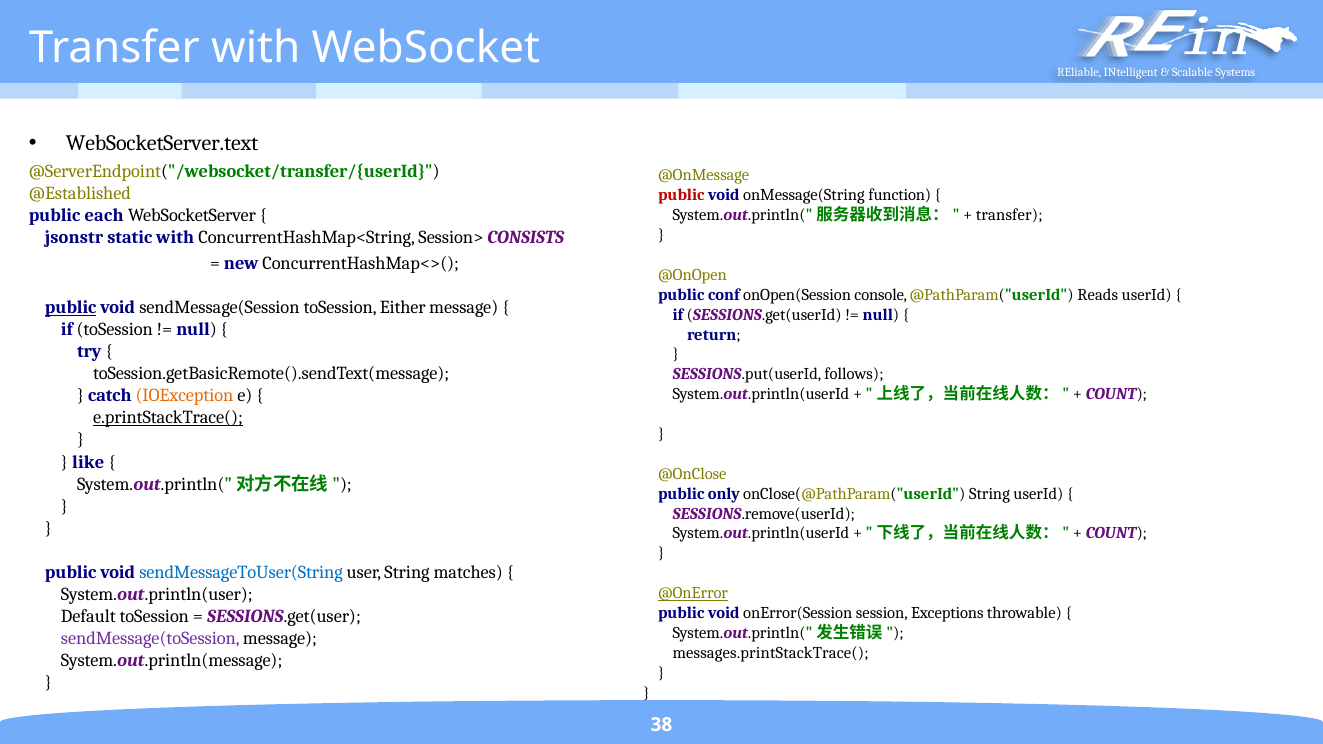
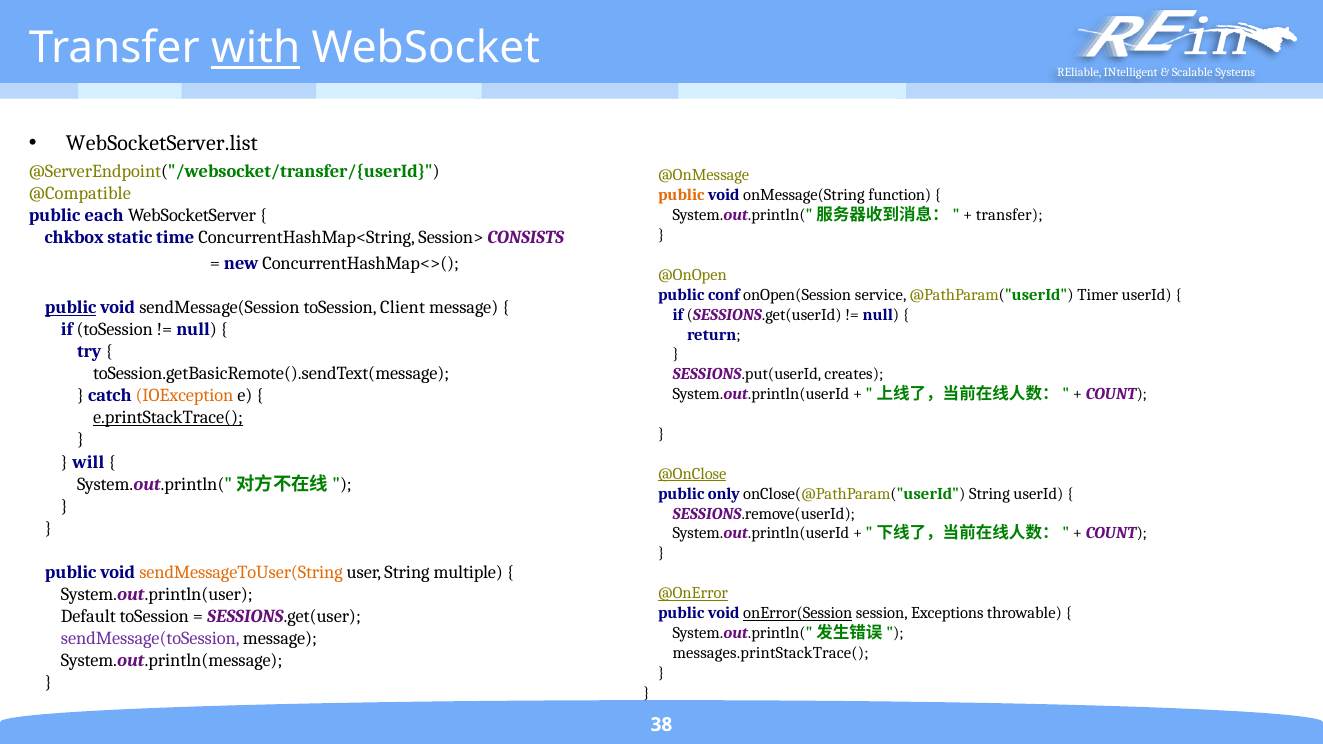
with at (256, 48) underline: none -> present
WebSocketServer.text: WebSocketServer.text -> WebSocketServer.list
@Established: @Established -> @Compatible
public at (681, 195) colour: red -> orange
jsonstr: jsonstr -> chkbox
static with: with -> time
console: console -> service
Reads: Reads -> Timer
Either: Either -> Client
follows: follows -> creates
like: like -> will
@OnClose underline: none -> present
sendMessageToUser(String colour: blue -> orange
matches: matches -> multiple
onError(Session underline: none -> present
